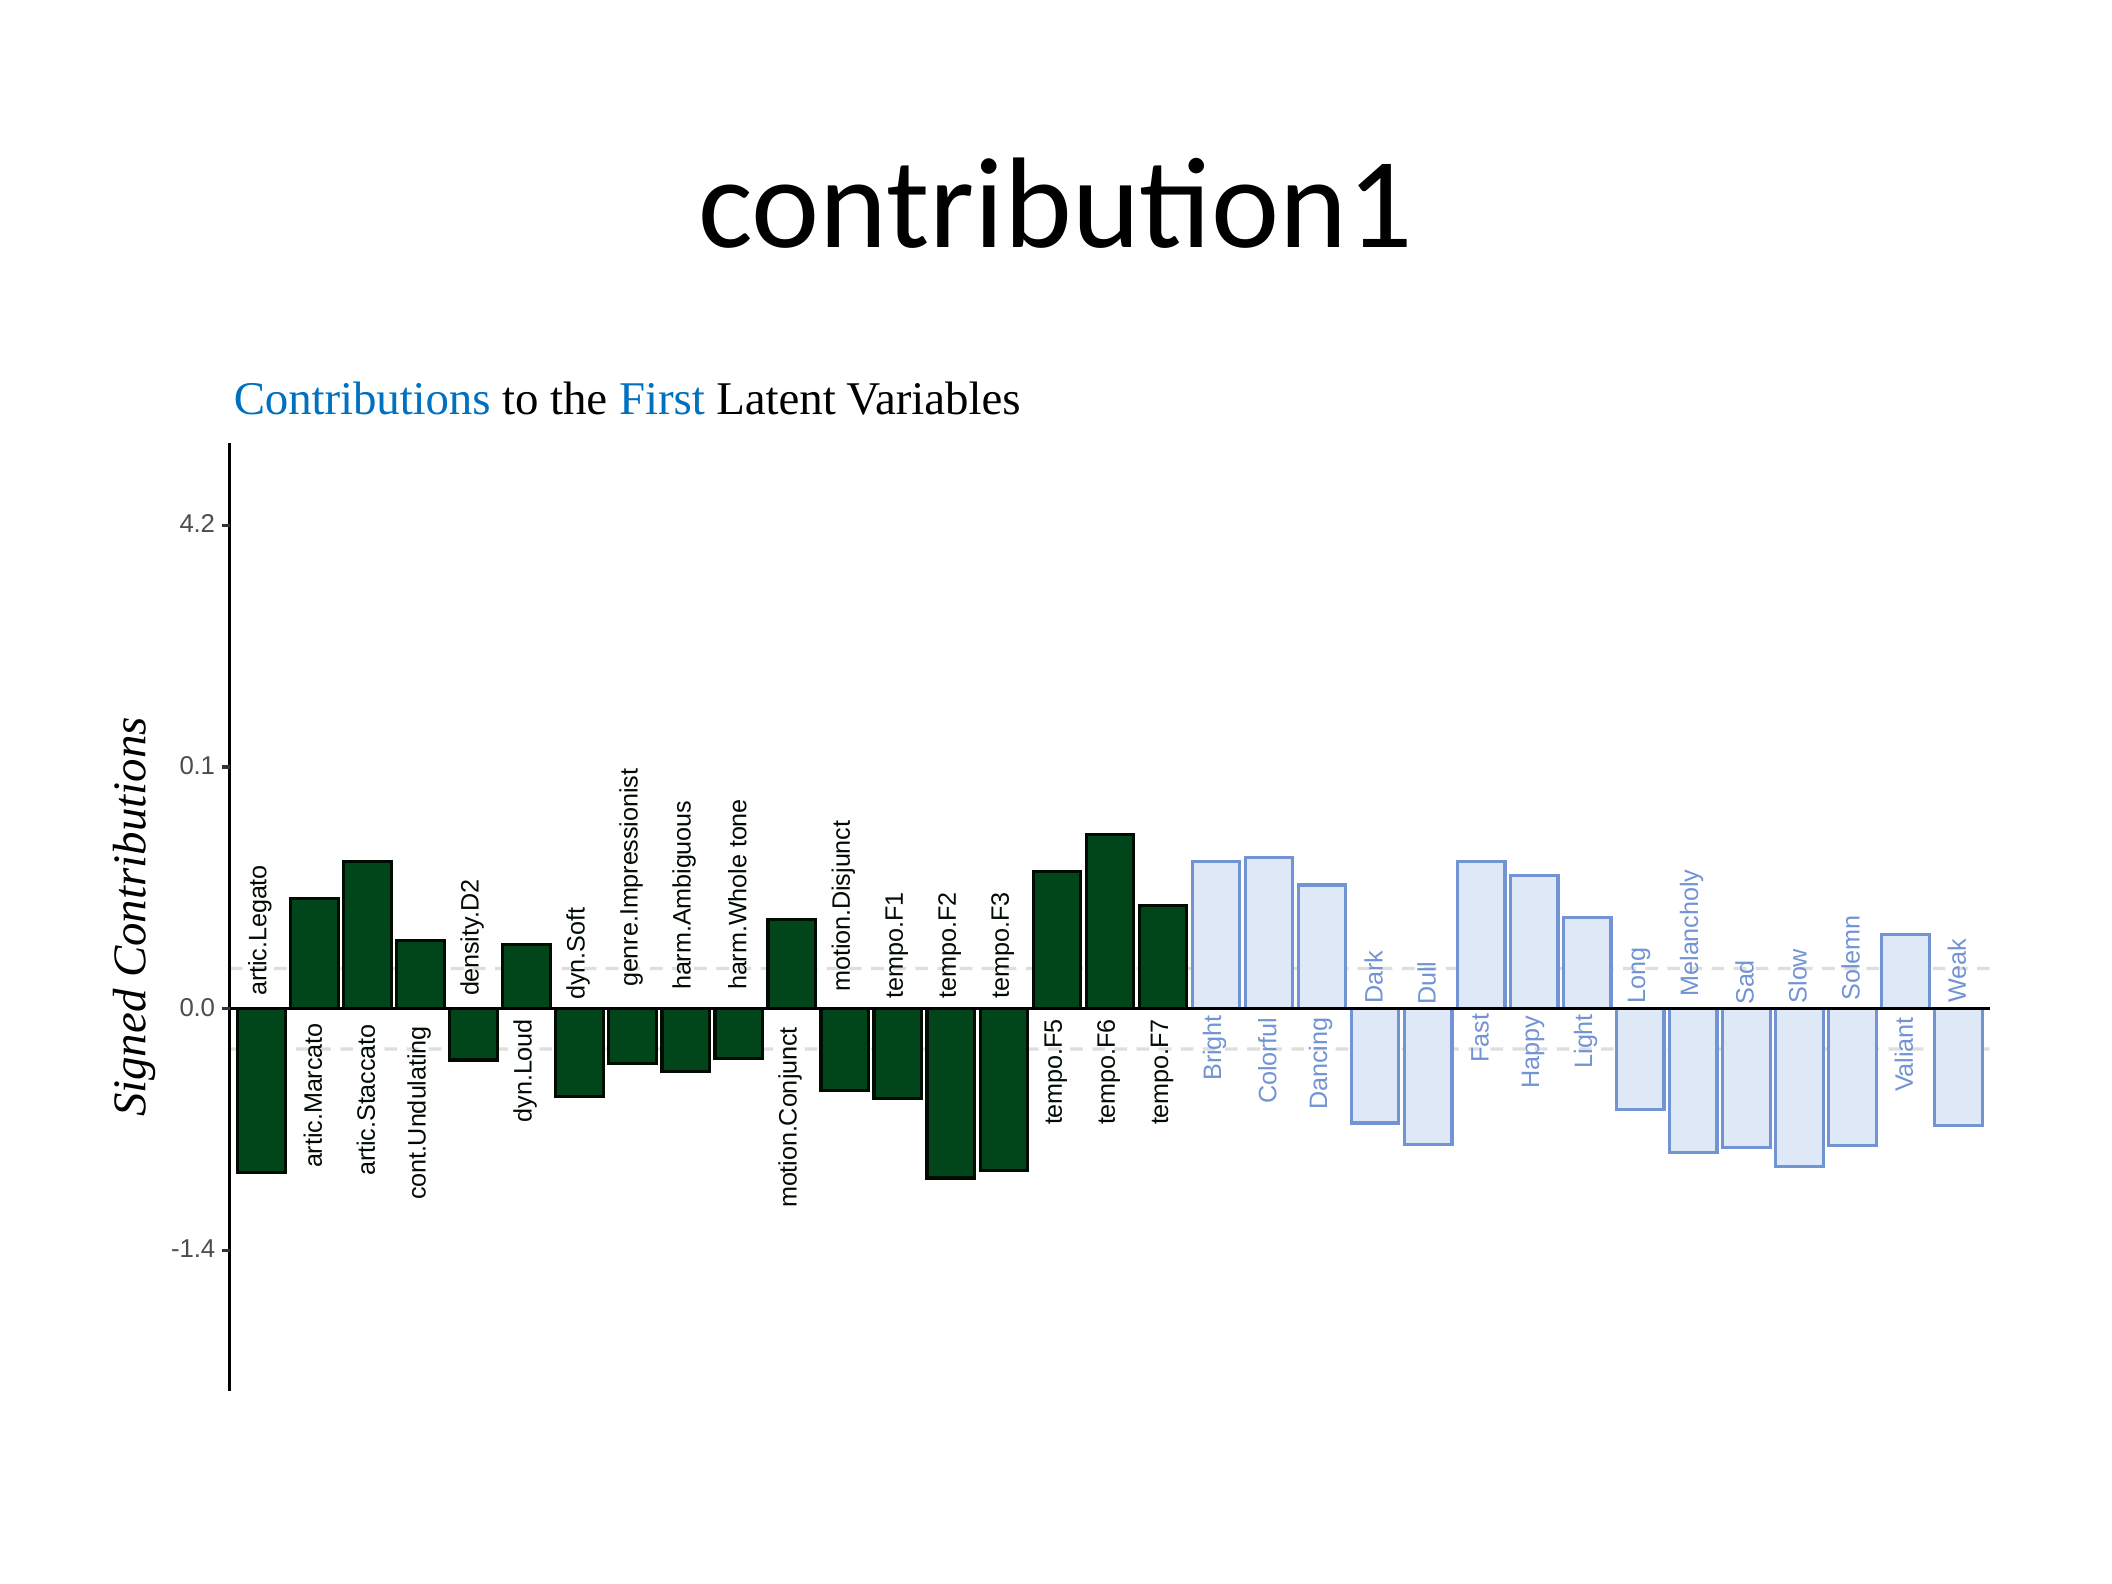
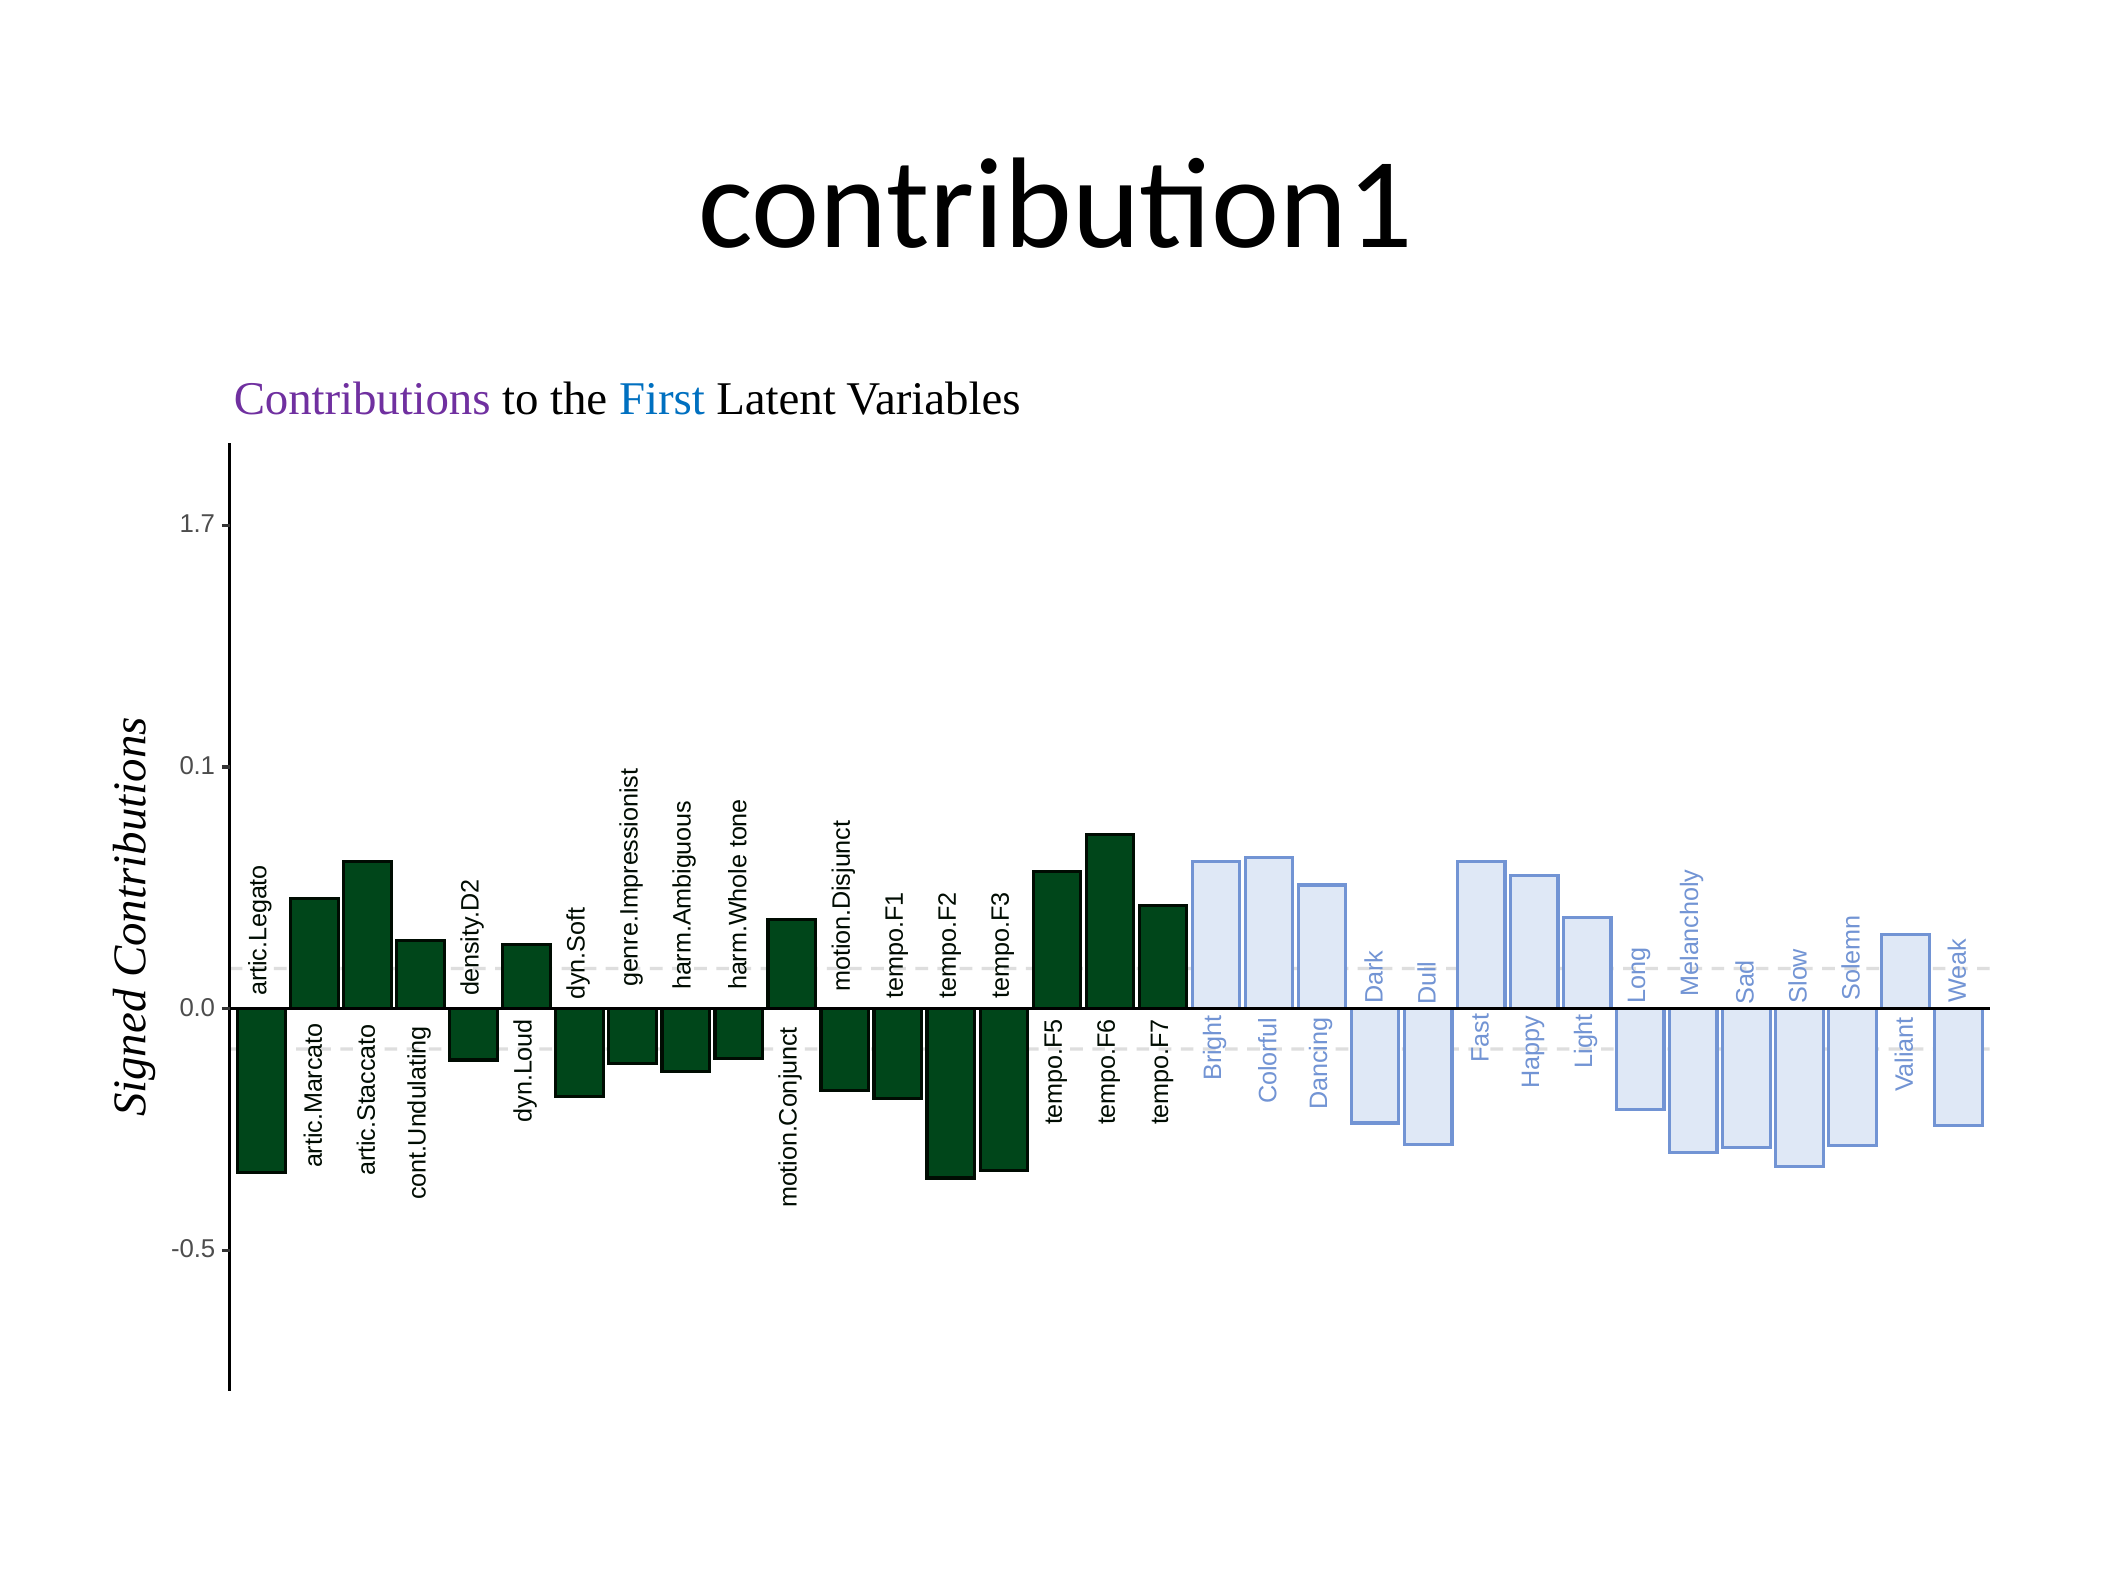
Contributions colour: blue -> purple
4.2: 4.2 -> 1.7
-1.4: -1.4 -> -0.5
